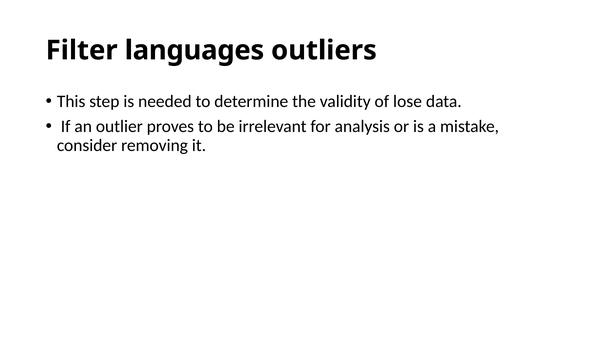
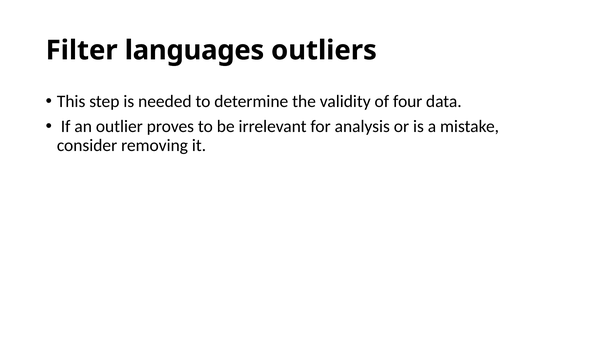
lose: lose -> four
